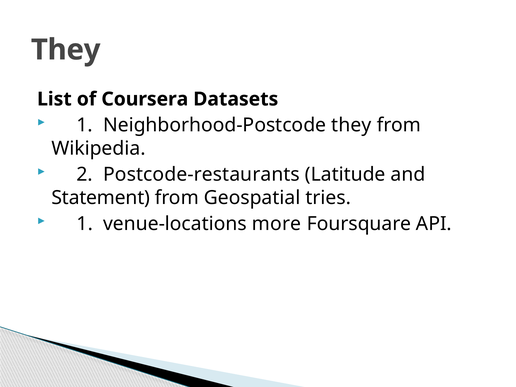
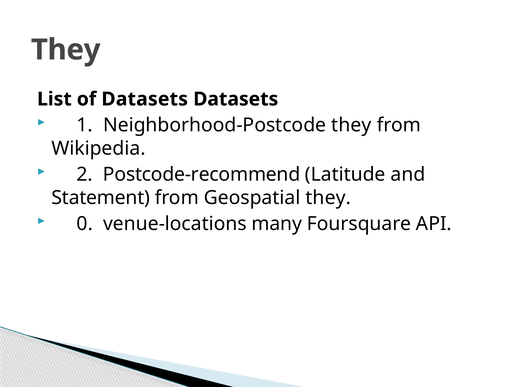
of Coursera: Coursera -> Datasets
Postcode-restaurants: Postcode-restaurants -> Postcode-recommend
Geospatial tries: tries -> they
1 at (85, 224): 1 -> 0
more: more -> many
